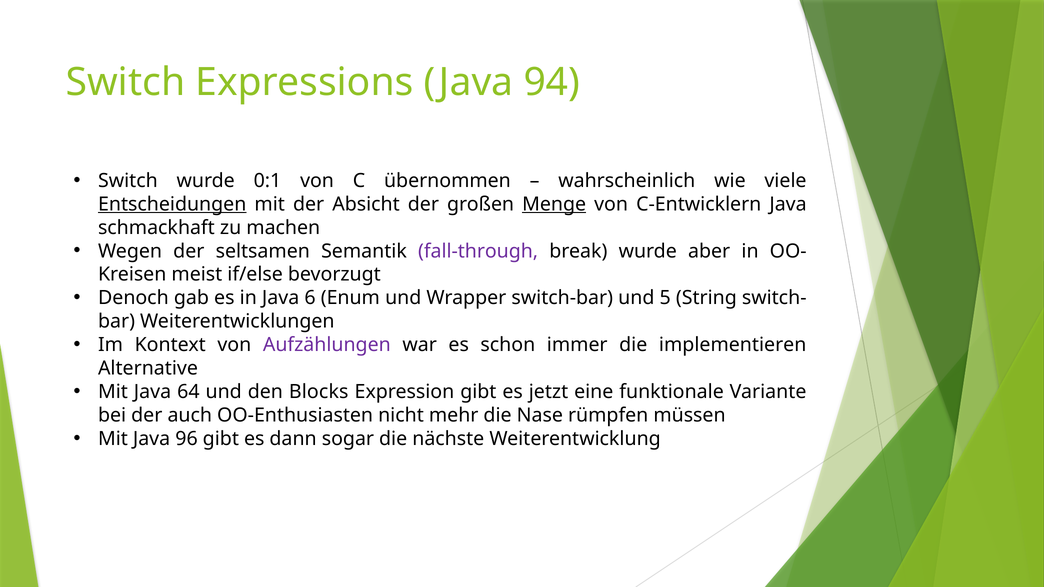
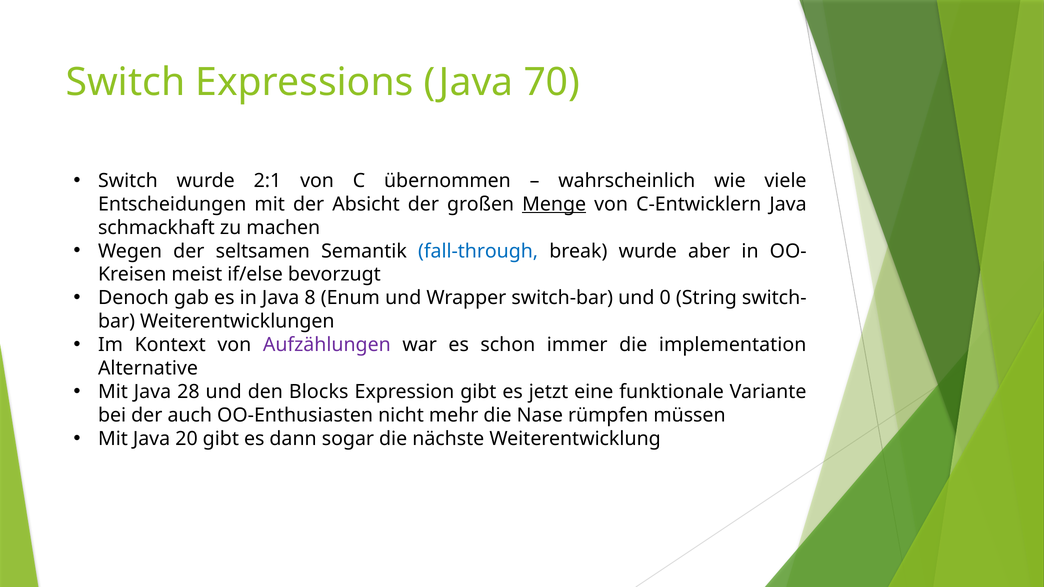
94: 94 -> 70
0:1: 0:1 -> 2:1
Entscheidungen underline: present -> none
fall-through colour: purple -> blue
6: 6 -> 8
5: 5 -> 0
implementieren: implementieren -> implementation
64: 64 -> 28
96: 96 -> 20
